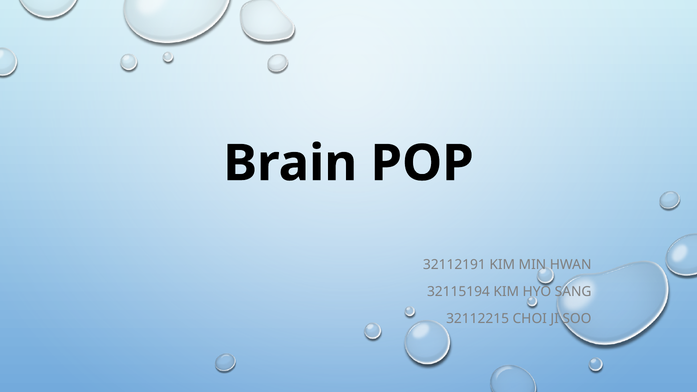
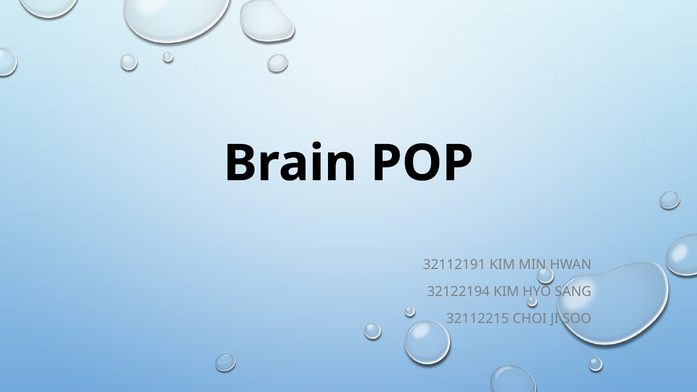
32115194: 32115194 -> 32122194
